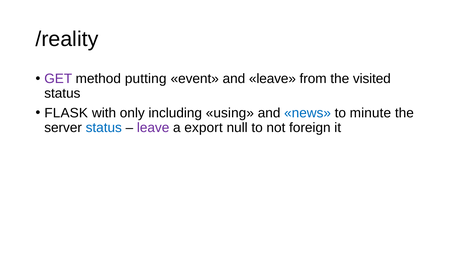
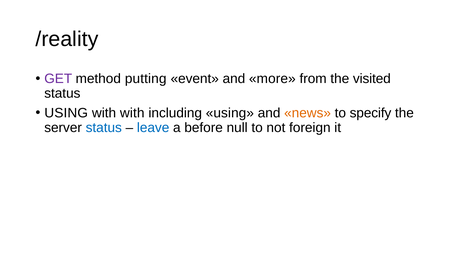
and leave: leave -> more
FLASK at (66, 113): FLASK -> USING
with only: only -> with
news colour: blue -> orange
minute: minute -> specify
leave at (153, 128) colour: purple -> blue
export: export -> before
